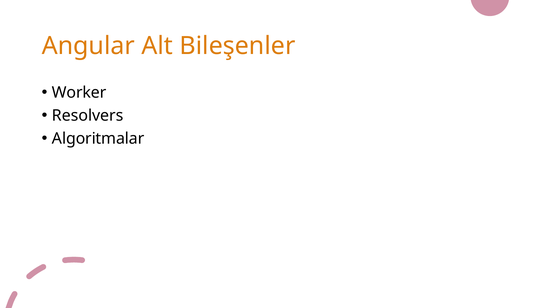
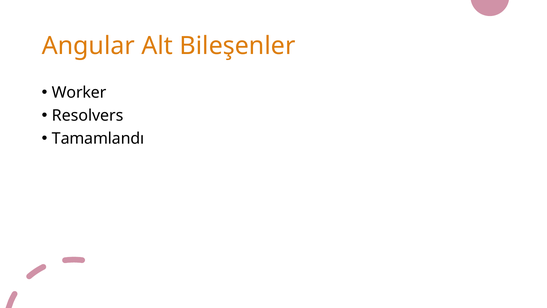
Algoritmalar: Algoritmalar -> Tamamlandı
